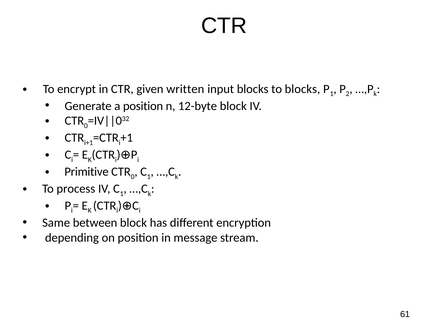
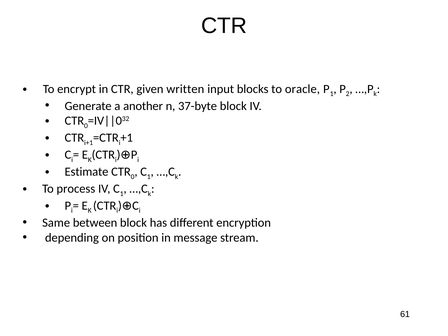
to blocks: blocks -> oracle
a position: position -> another
12-byte: 12-byte -> 37-byte
Primitive: Primitive -> Estimate
